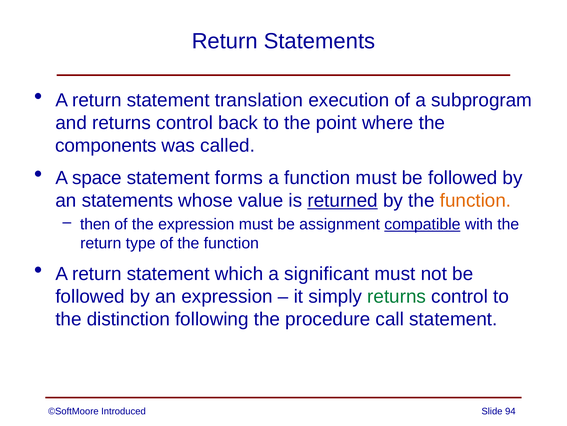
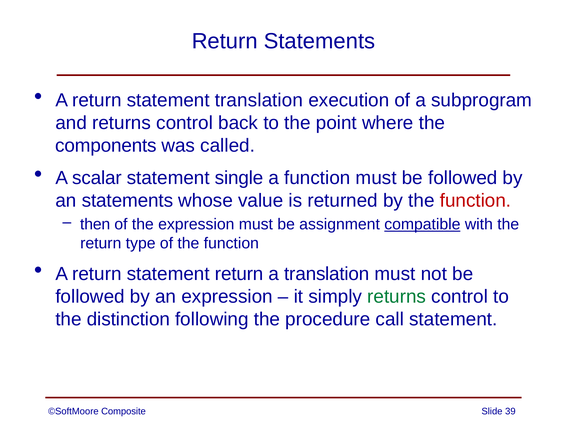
space: space -> scalar
forms: forms -> single
returned underline: present -> none
function at (475, 200) colour: orange -> red
statement which: which -> return
a significant: significant -> translation
Introduced: Introduced -> Composite
94: 94 -> 39
